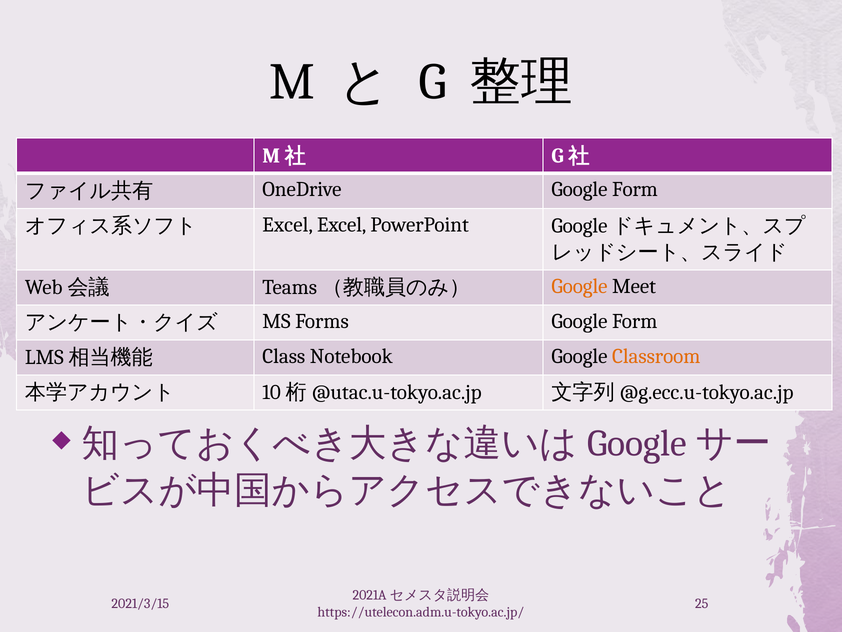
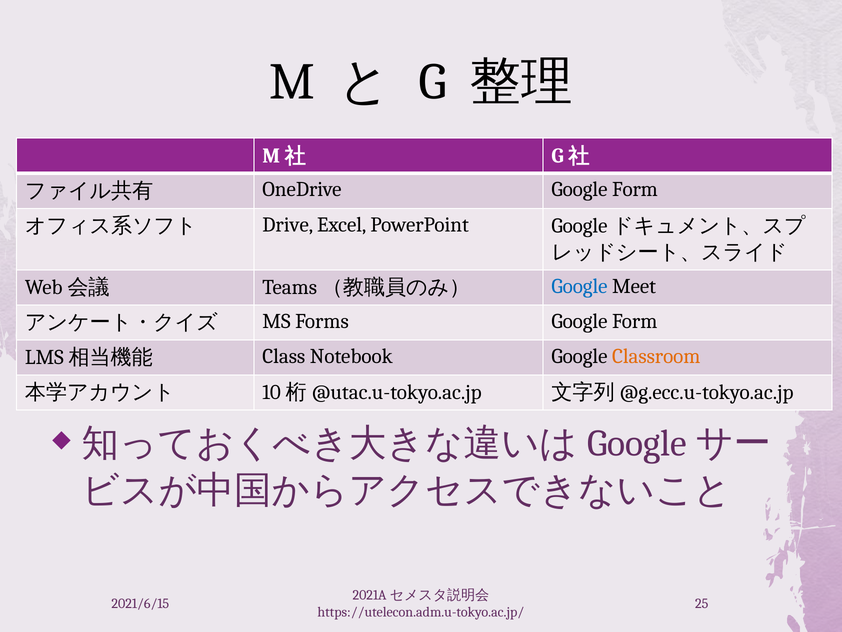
Excel at (288, 224): Excel -> Drive
Google at (579, 286) colour: orange -> blue
2021/3/15: 2021/3/15 -> 2021/6/15
